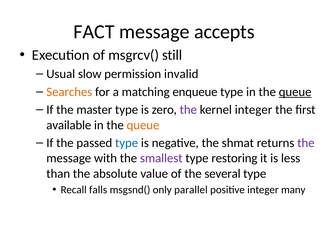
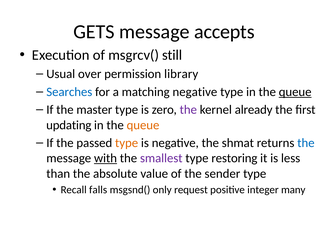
FACT: FACT -> GETS
slow: slow -> over
invalid: invalid -> library
Searches colour: orange -> blue
matching enqueue: enqueue -> negative
kernel integer: integer -> already
available: available -> updating
type at (127, 143) colour: blue -> orange
the at (306, 143) colour: purple -> blue
with underline: none -> present
several: several -> sender
parallel: parallel -> request
